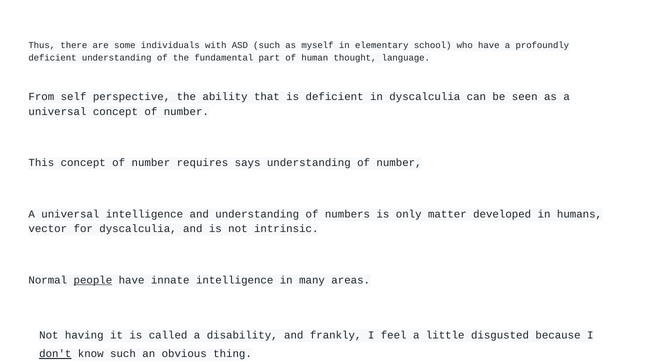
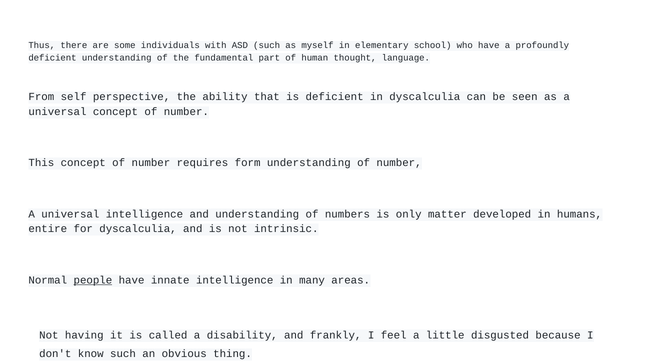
says: says -> form
vector: vector -> entire
don't underline: present -> none
